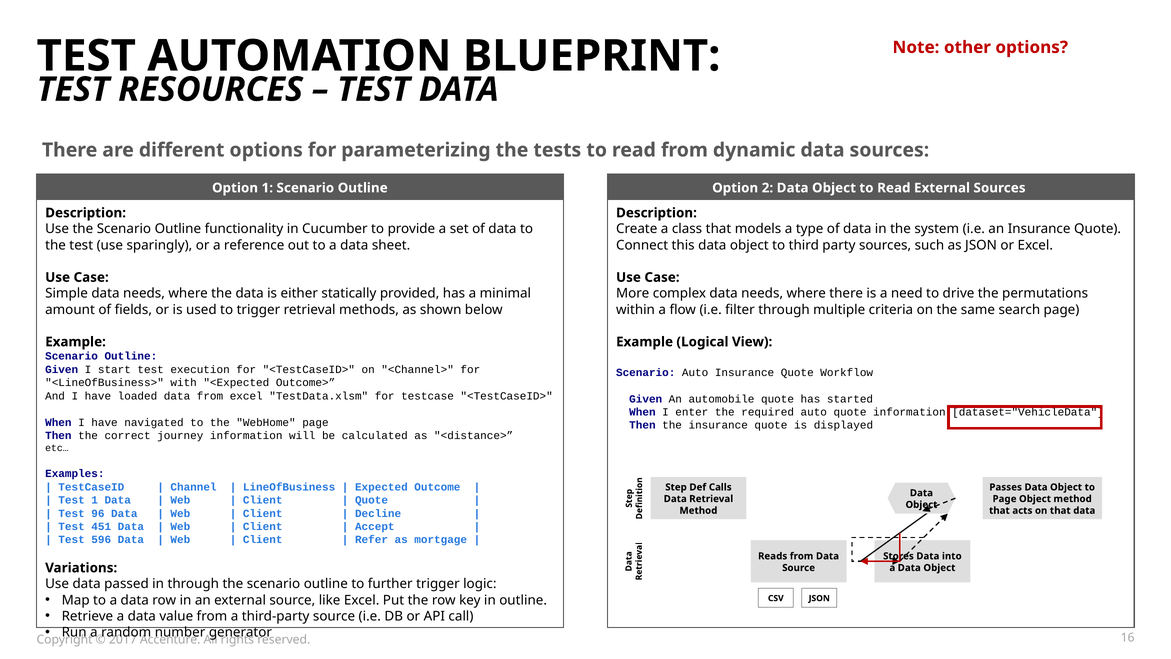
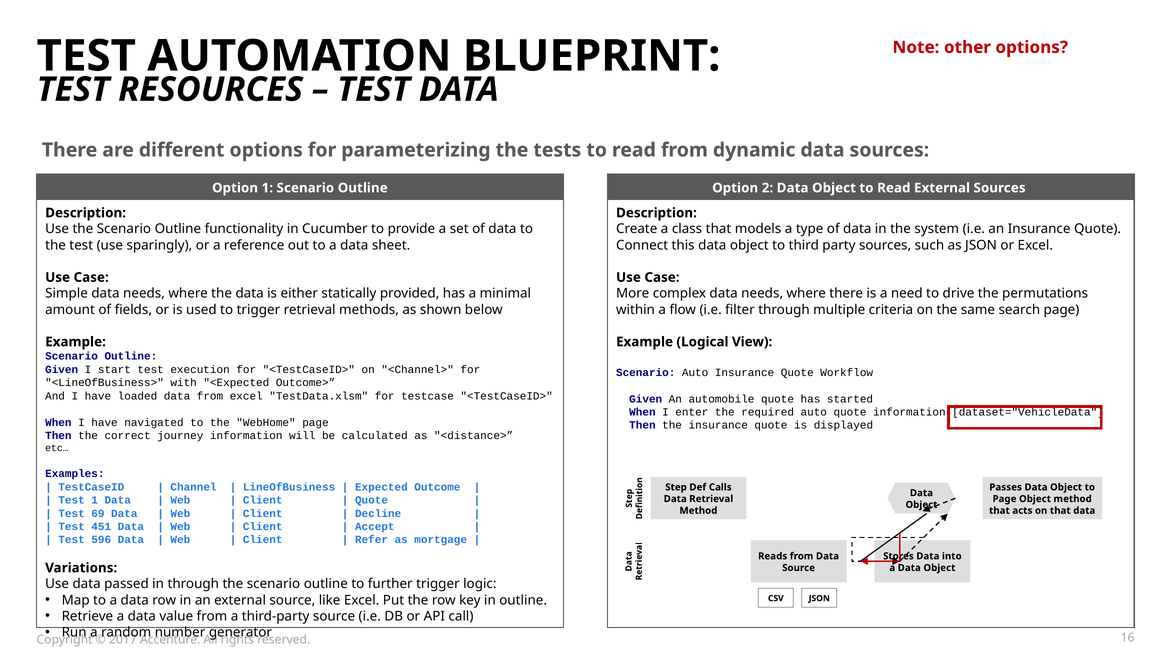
96: 96 -> 69
